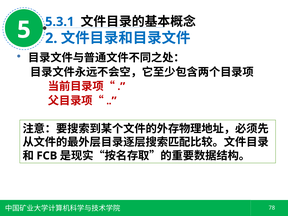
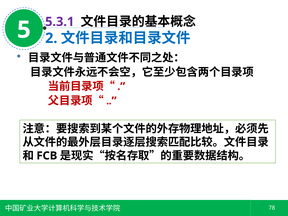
5.3.1 colour: blue -> purple
